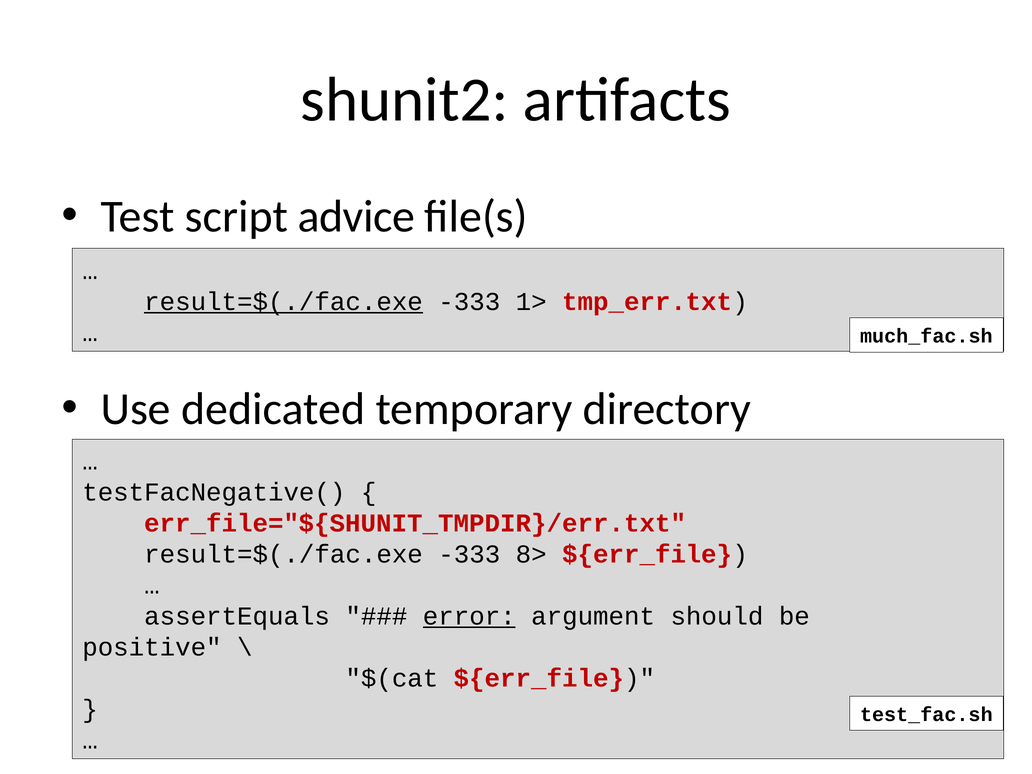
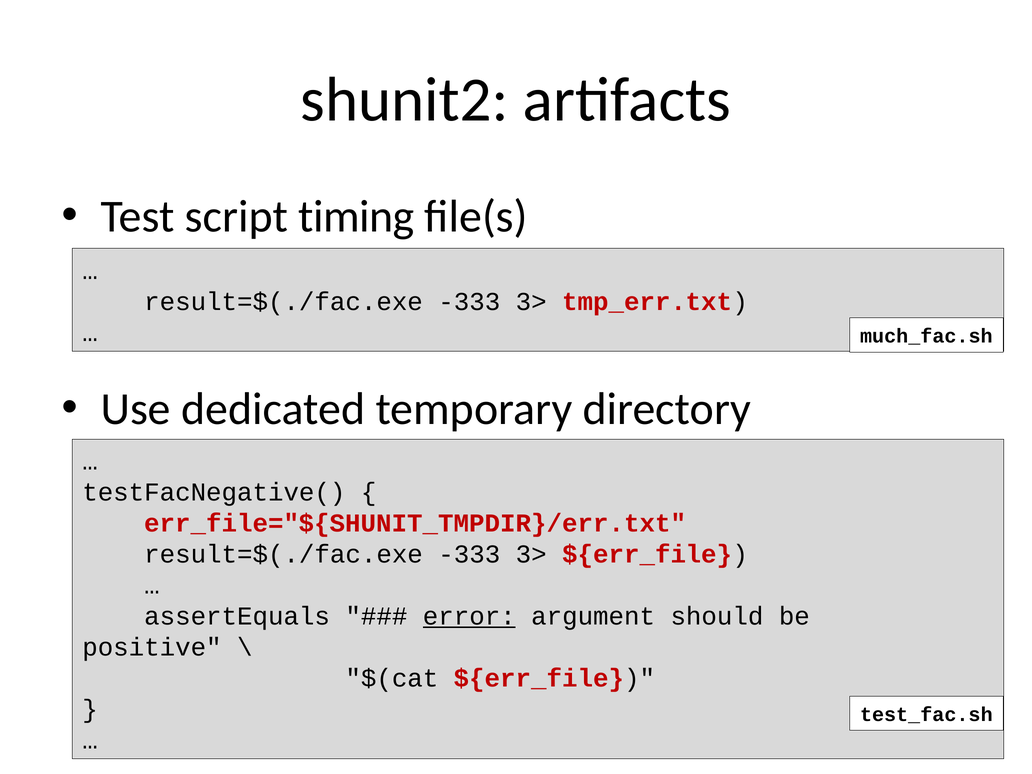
advice: advice -> timing
result=$(./fac.exe at (284, 302) underline: present -> none
1> at (531, 302): 1> -> 3>
8> at (531, 554): 8> -> 3>
